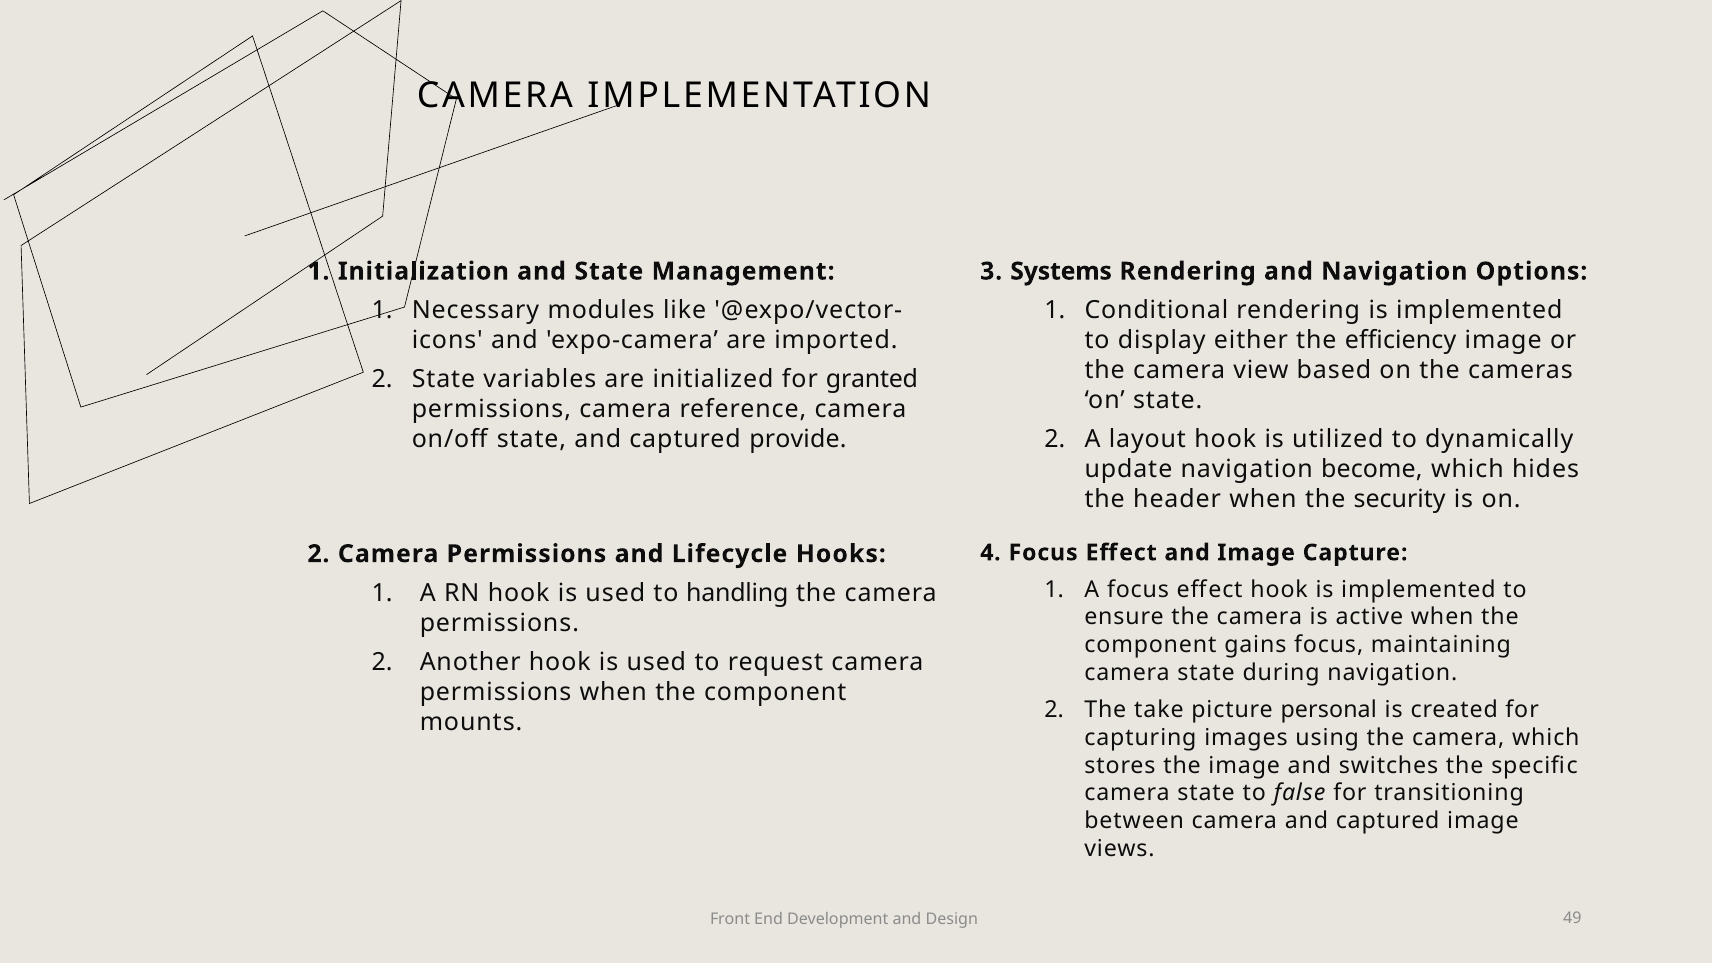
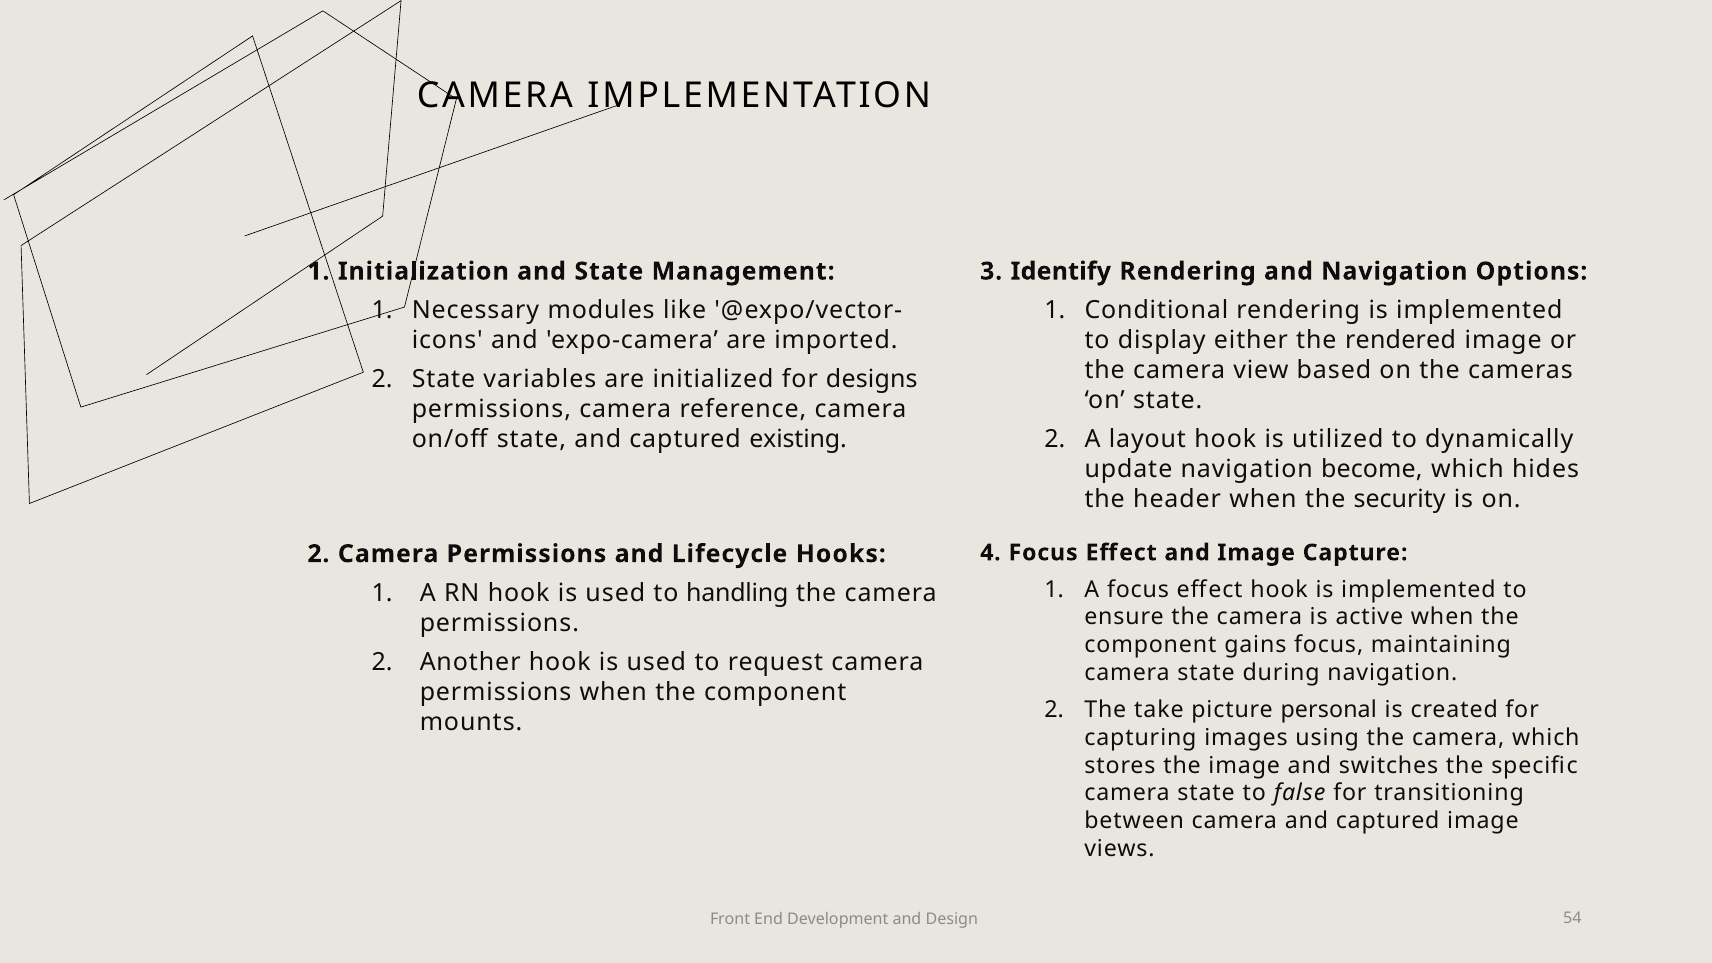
Systems: Systems -> Identify
efficiency: efficiency -> rendered
granted: granted -> designs
provide: provide -> existing
49: 49 -> 54
